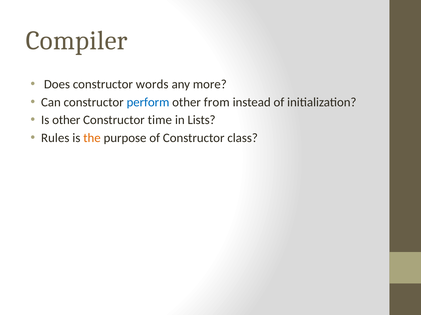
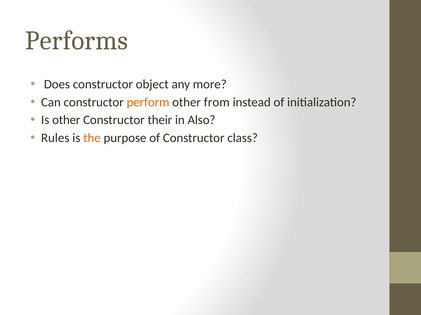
Compiler: Compiler -> Performs
words: words -> object
perform colour: blue -> orange
time: time -> their
Lists: Lists -> Also
